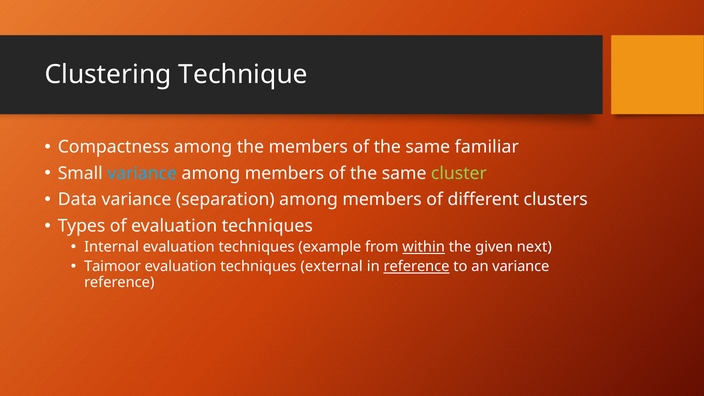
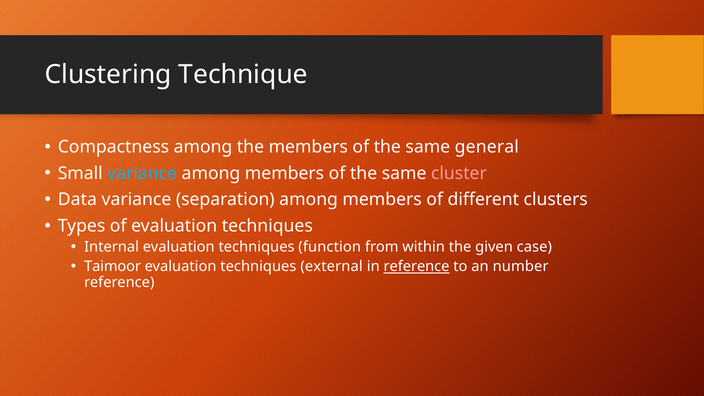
familiar: familiar -> general
cluster colour: light green -> pink
example: example -> function
within underline: present -> none
next: next -> case
an variance: variance -> number
